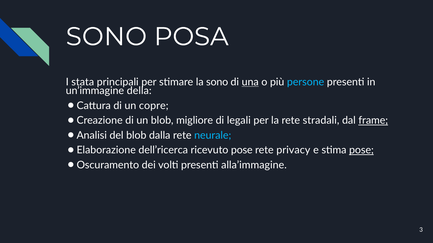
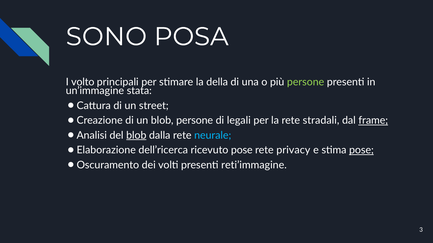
stata: stata -> volto
la sono: sono -> della
una underline: present -> none
persone at (306, 82) colour: light blue -> light green
della: della -> stata
copre: copre -> street
blob migliore: migliore -> persone
blob at (136, 136) underline: none -> present
alla’immagine: alla’immagine -> reti’immagine
